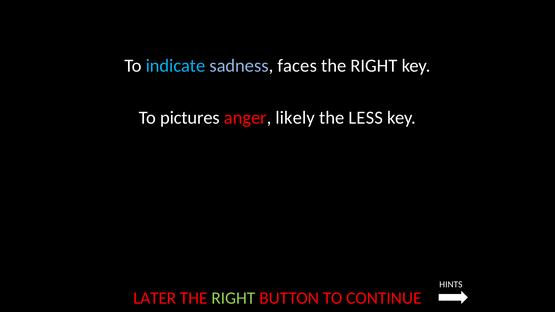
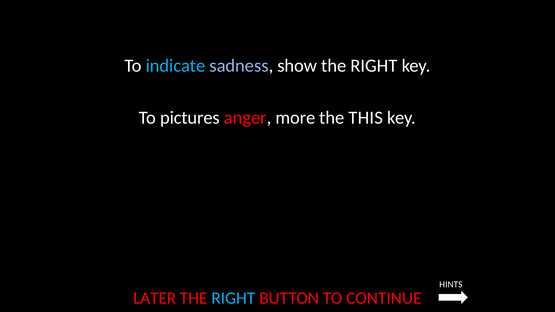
faces: faces -> show
likely: likely -> more
LESS: LESS -> THIS
RIGHT at (233, 298) colour: light green -> light blue
